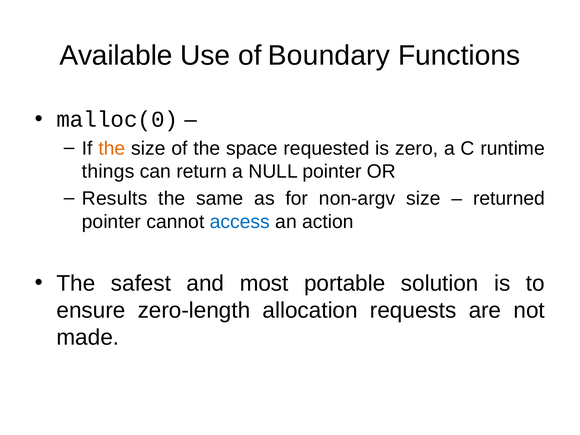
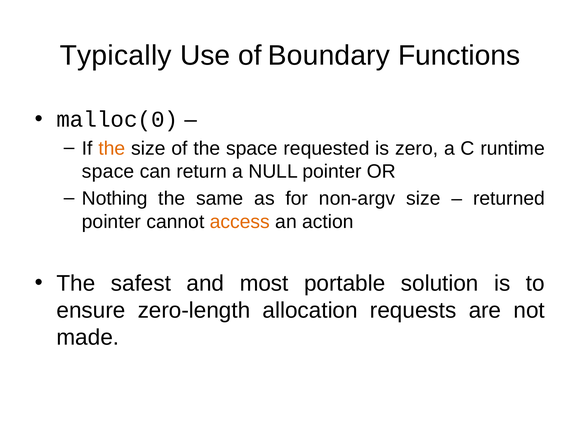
Available: Available -> Typically
things at (108, 171): things -> space
Results: Results -> Nothing
access colour: blue -> orange
